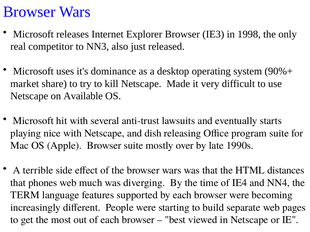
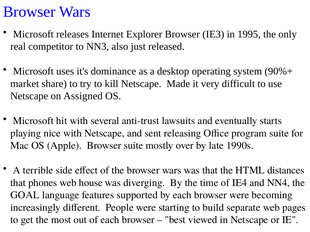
1998: 1998 -> 1995
Available: Available -> Assigned
dish: dish -> sent
much: much -> house
TERM: TERM -> GOAL
